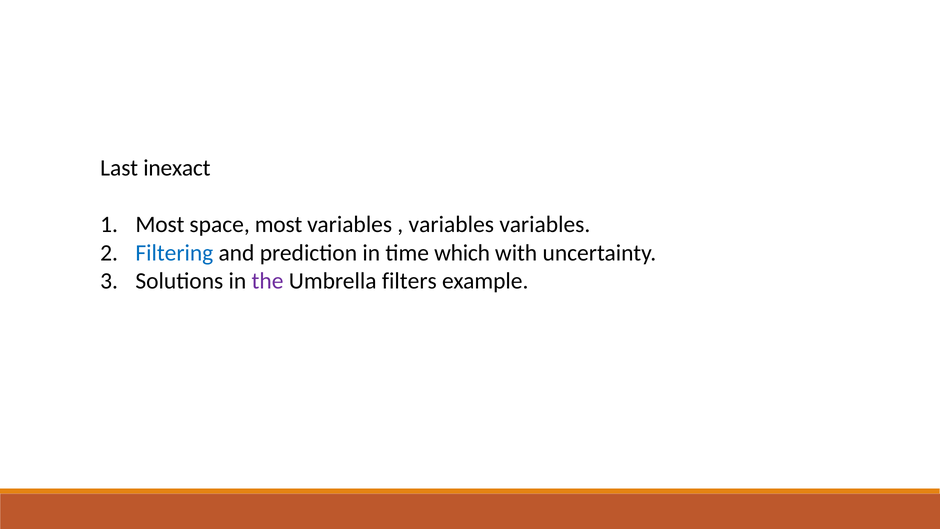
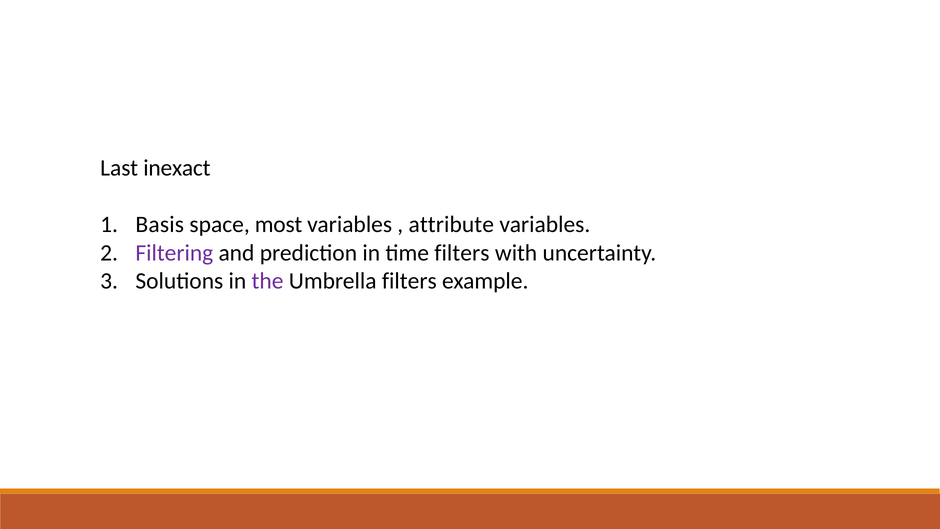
Most at (160, 224): Most -> Basis
variables at (451, 224): variables -> attribute
Filtering colour: blue -> purple
time which: which -> filters
